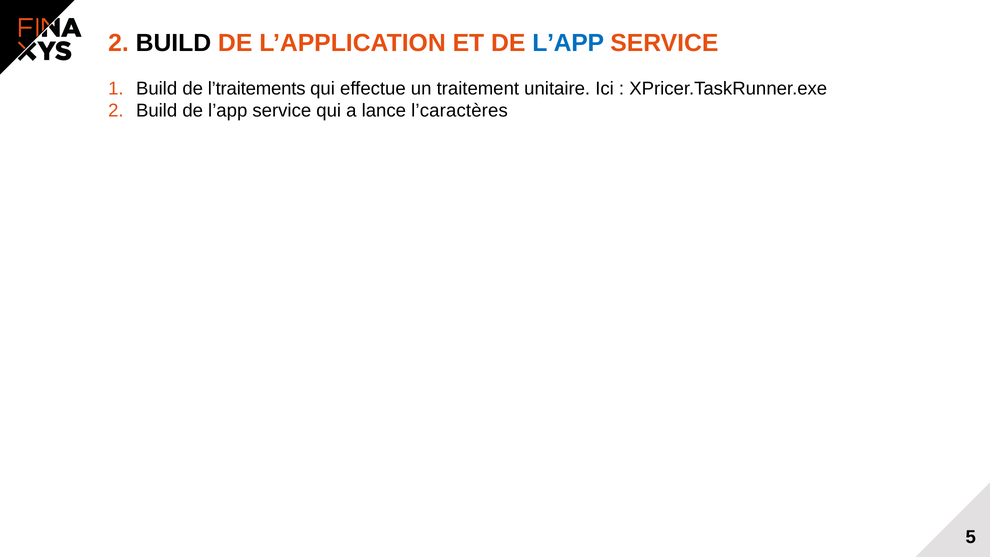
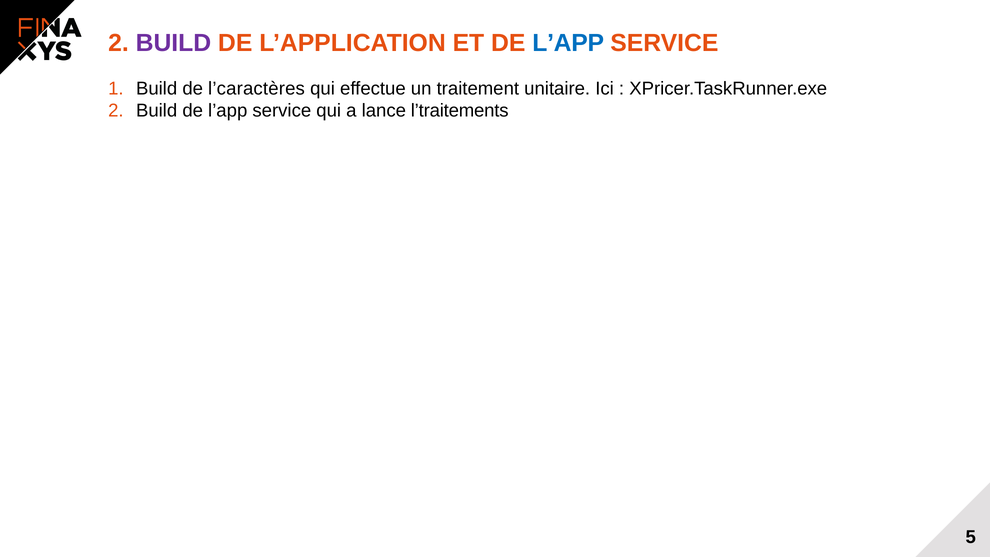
BUILD at (173, 43) colour: black -> purple
l’traitements: l’traitements -> l’caractères
l’caractères: l’caractères -> l’traitements
